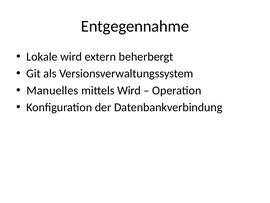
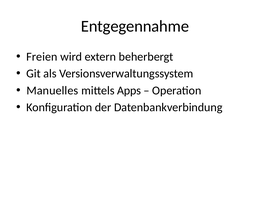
Lokale: Lokale -> Freien
mittels Wird: Wird -> Apps
